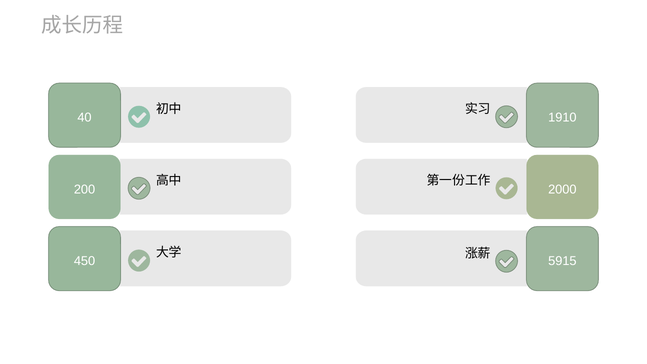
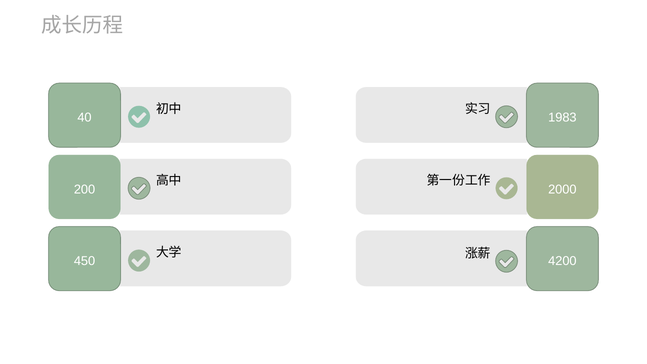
1910: 1910 -> 1983
5915: 5915 -> 4200
